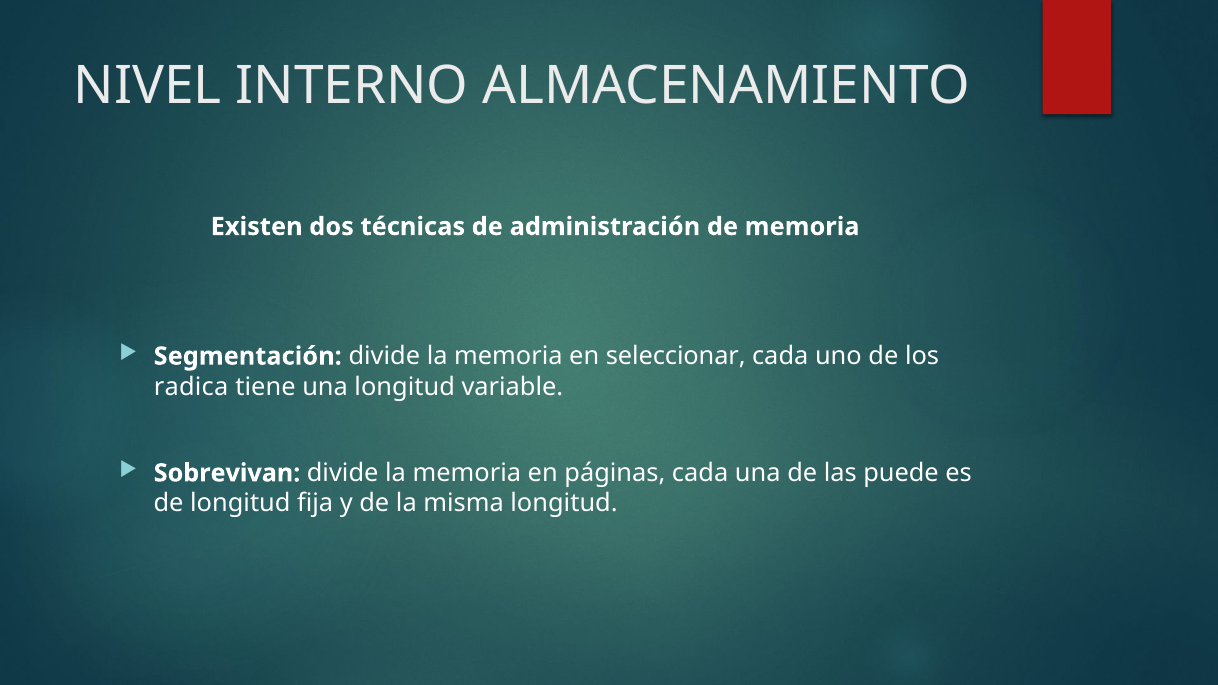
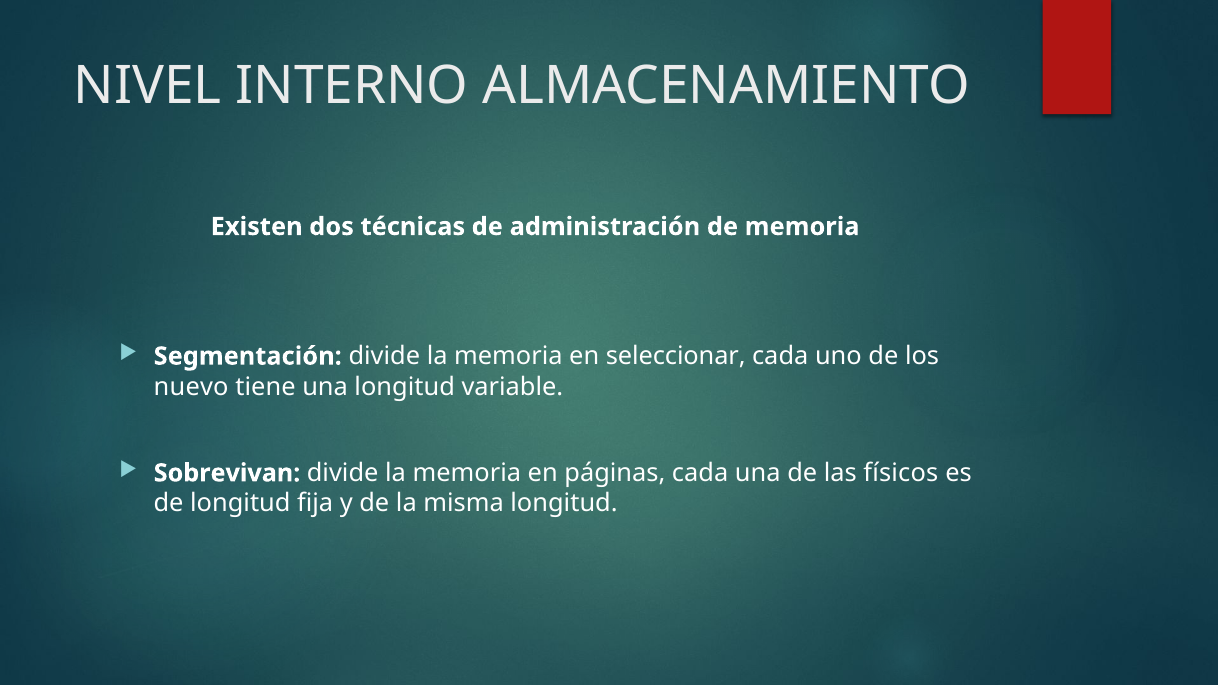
radica: radica -> nuevo
puede: puede -> físicos
